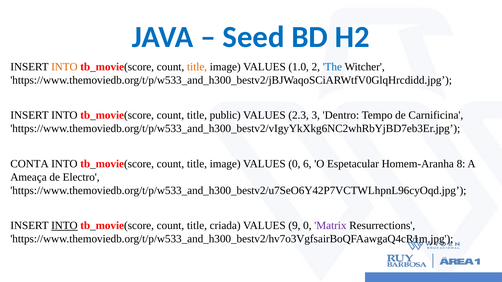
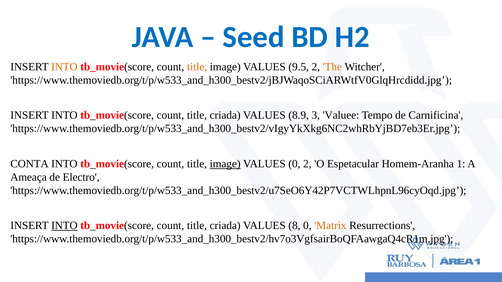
1.0: 1.0 -> 9.5
The colour: blue -> orange
public at (225, 115): public -> criada
2.3: 2.3 -> 8.9
Dentro: Dentro -> Valuee
image at (225, 164) underline: none -> present
0 6: 6 -> 2
8: 8 -> 1
9: 9 -> 8
Matrix colour: purple -> orange
